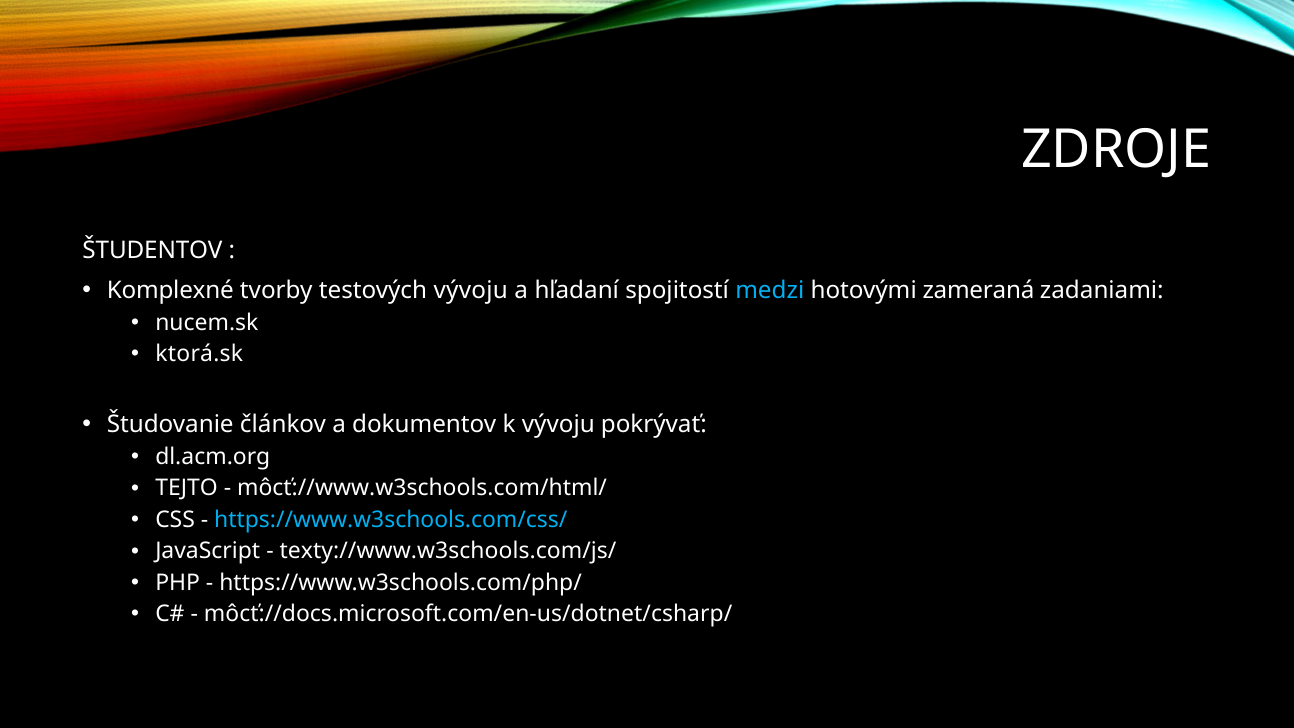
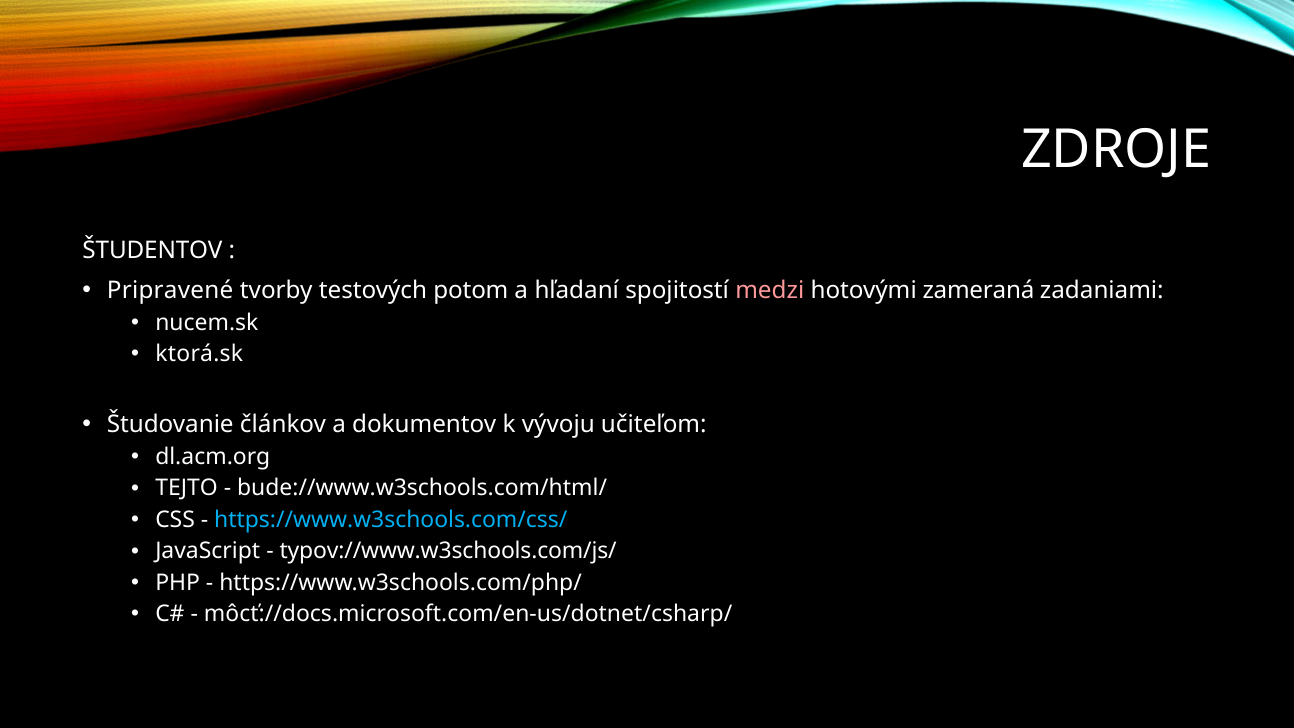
Komplexné: Komplexné -> Pripravené
testových vývoju: vývoju -> potom
medzi colour: light blue -> pink
pokrývať: pokrývať -> učiteľom
môcť://www.w3schools.com/html/: môcť://www.w3schools.com/html/ -> bude://www.w3schools.com/html/
texty://www.w3schools.com/js/: texty://www.w3schools.com/js/ -> typov://www.w3schools.com/js/
